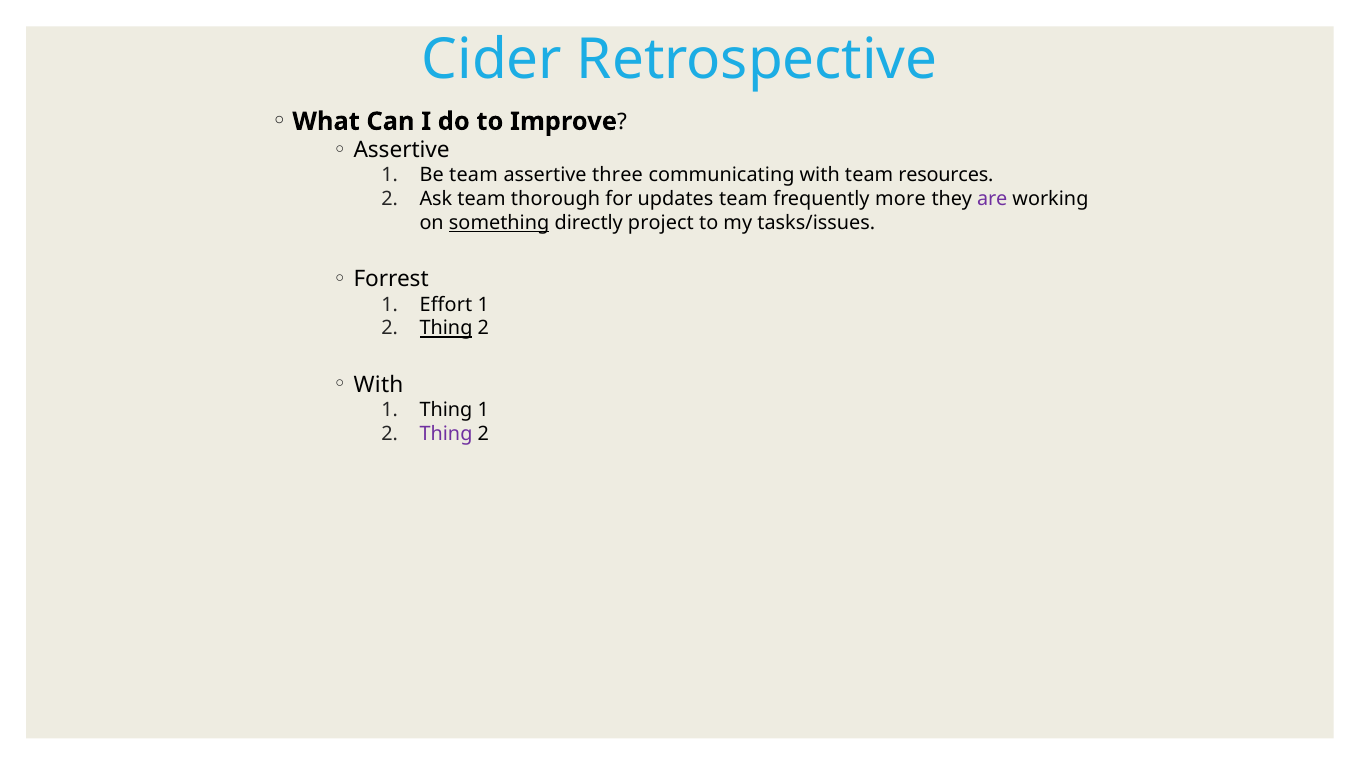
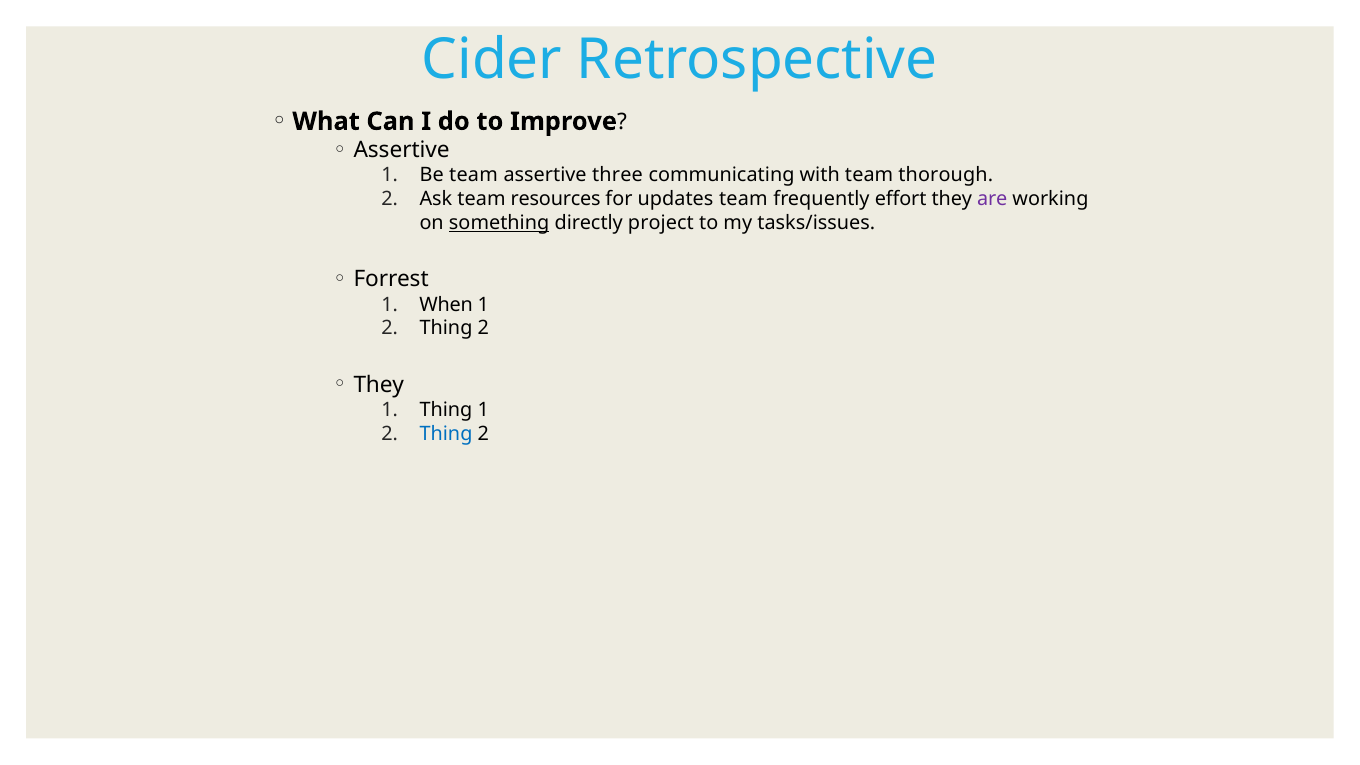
resources: resources -> thorough
thorough: thorough -> resources
more: more -> effort
Effort: Effort -> When
Thing at (446, 328) underline: present -> none
With at (379, 385): With -> They
Thing at (446, 434) colour: purple -> blue
